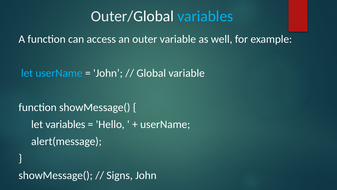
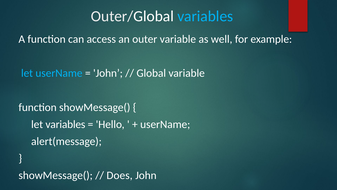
Signs: Signs -> Does
